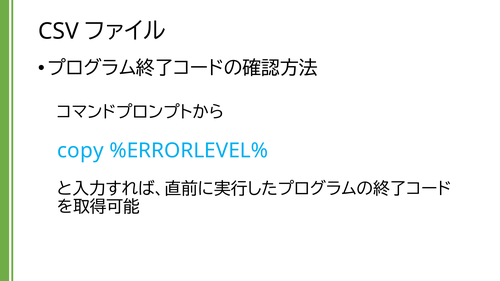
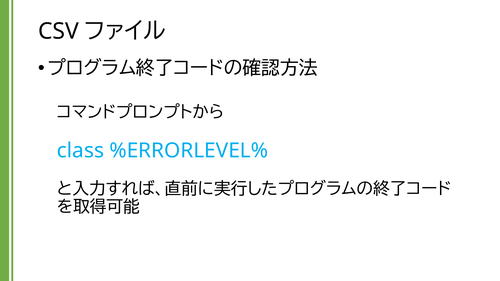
copy: copy -> class
